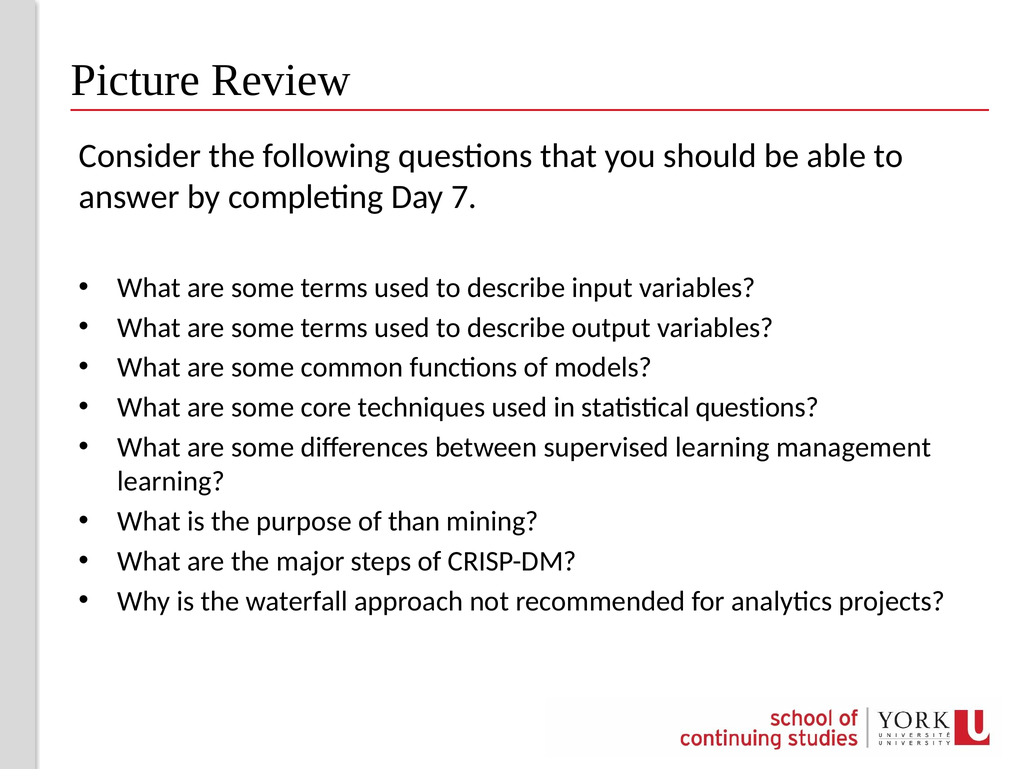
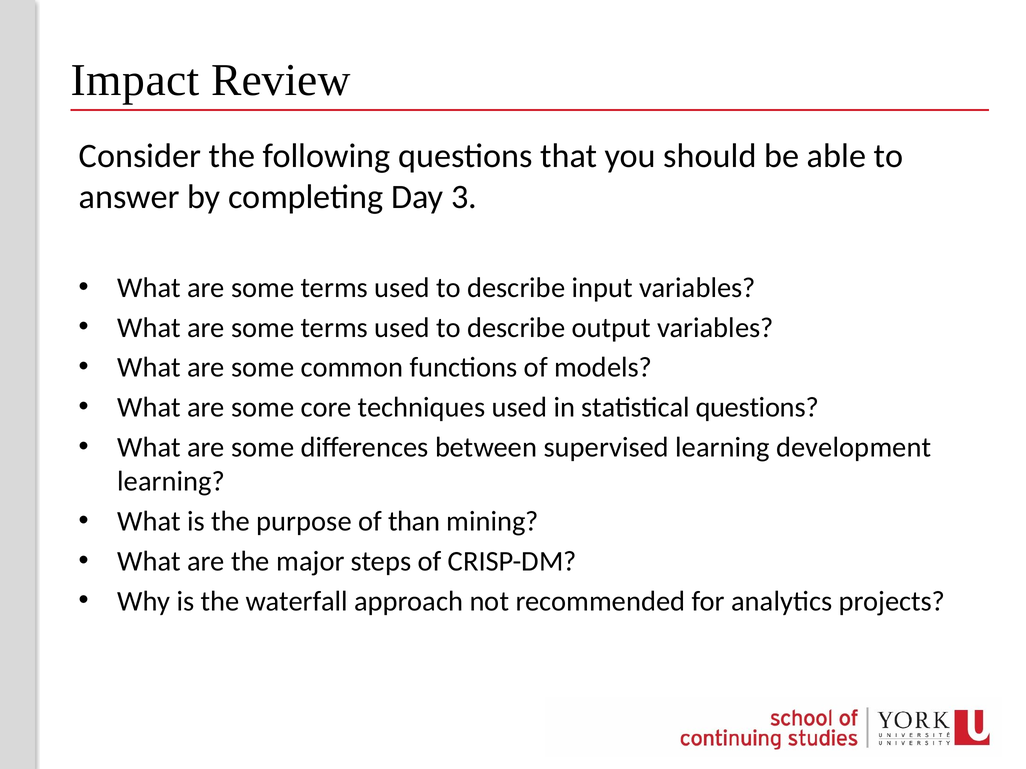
Picture: Picture -> Impact
7: 7 -> 3
management: management -> development
